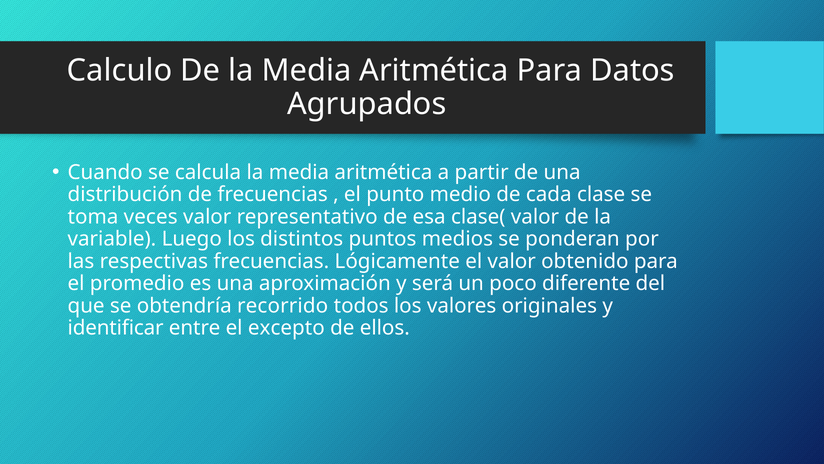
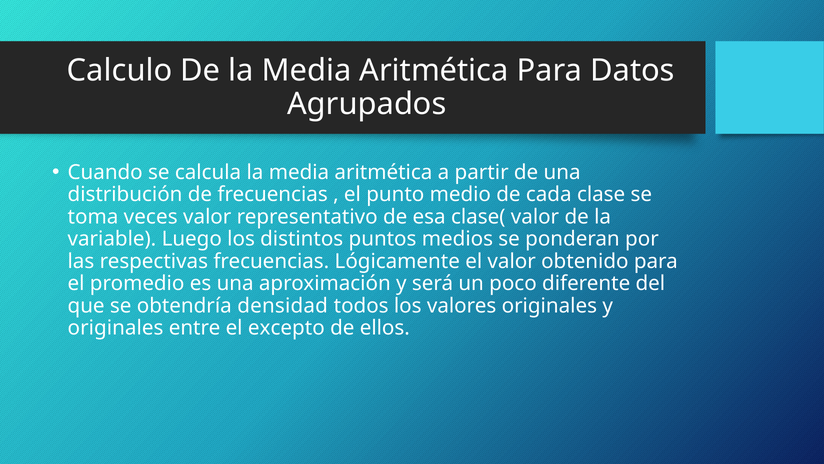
recorrido: recorrido -> densidad
identificar at (116, 328): identificar -> originales
